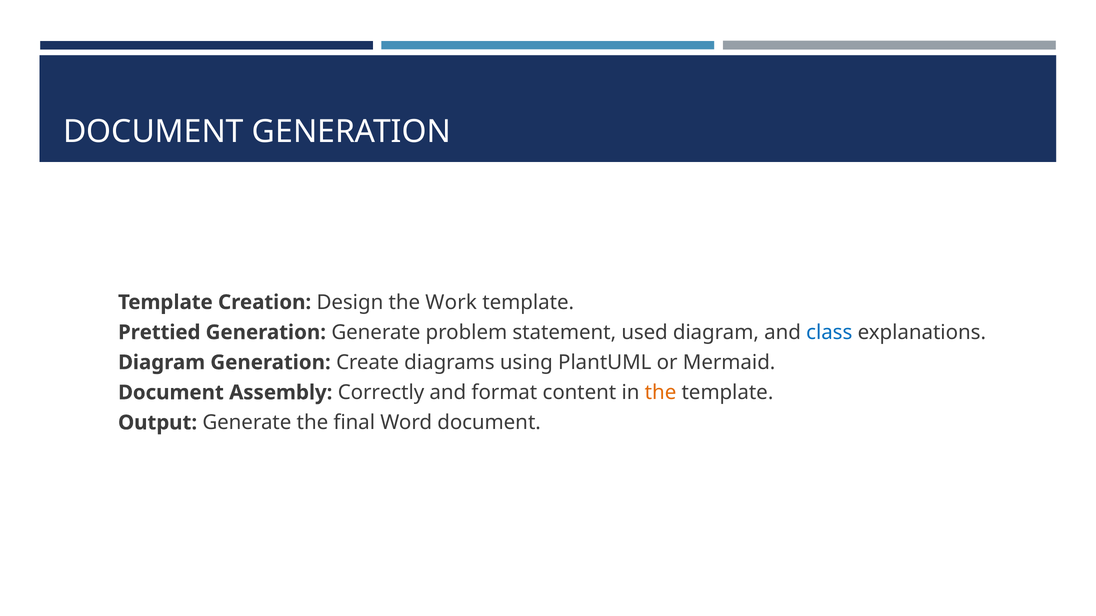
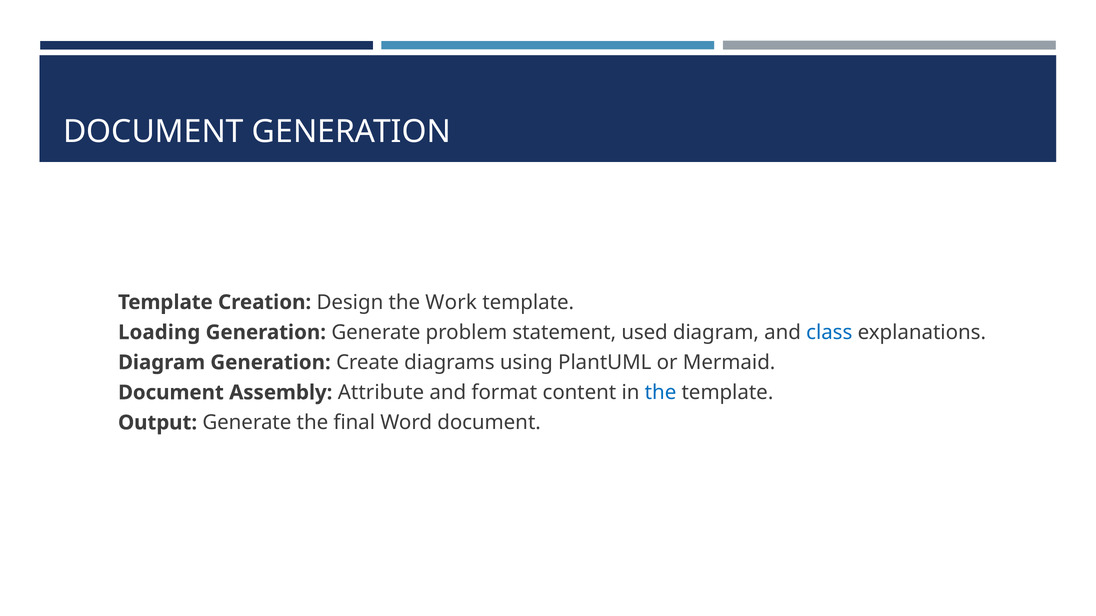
Prettied: Prettied -> Loading
Correctly: Correctly -> Attribute
the at (661, 393) colour: orange -> blue
